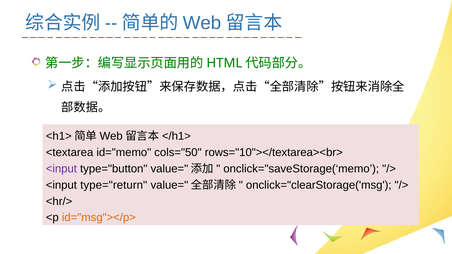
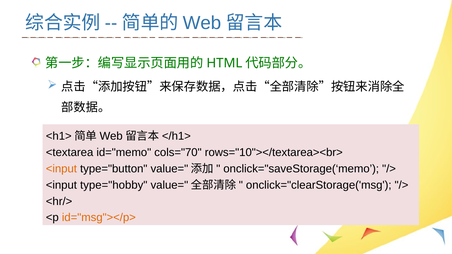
cols="50: cols="50 -> cols="70
<input at (61, 169) colour: purple -> orange
type="return: type="return -> type="hobby
